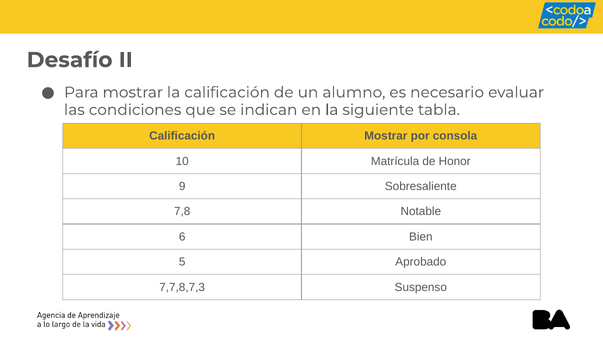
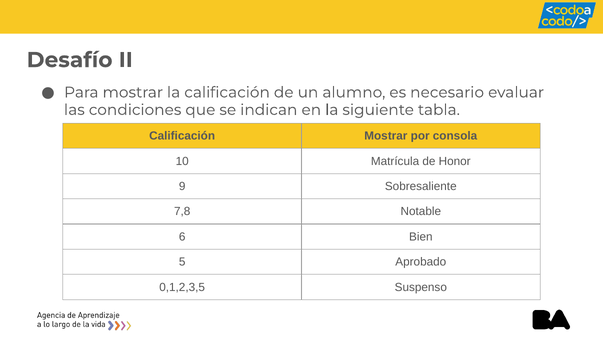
7,7,8,7,3: 7,7,8,7,3 -> 0,1,2,3,5
